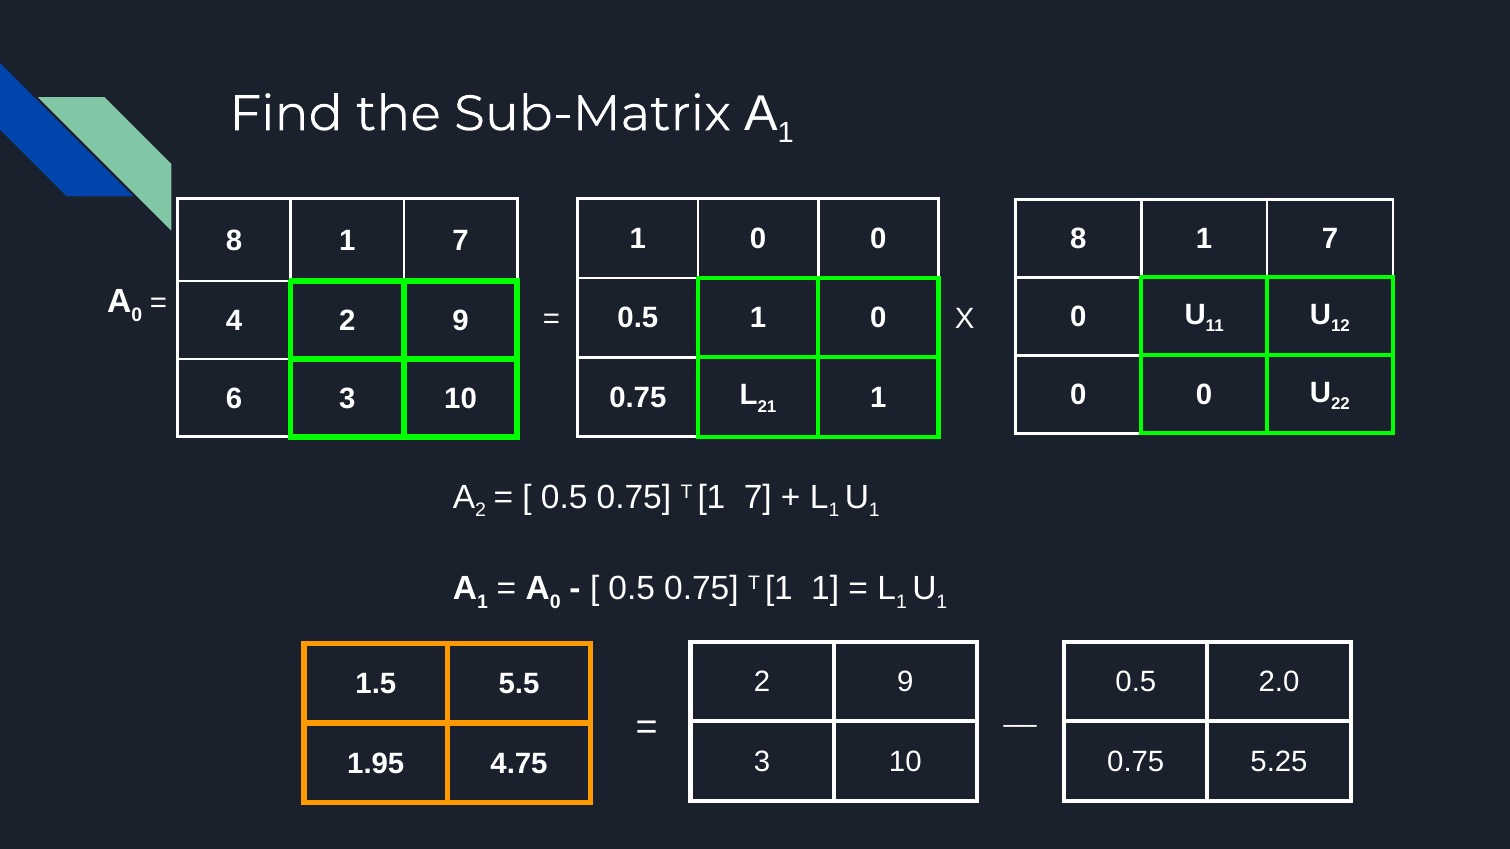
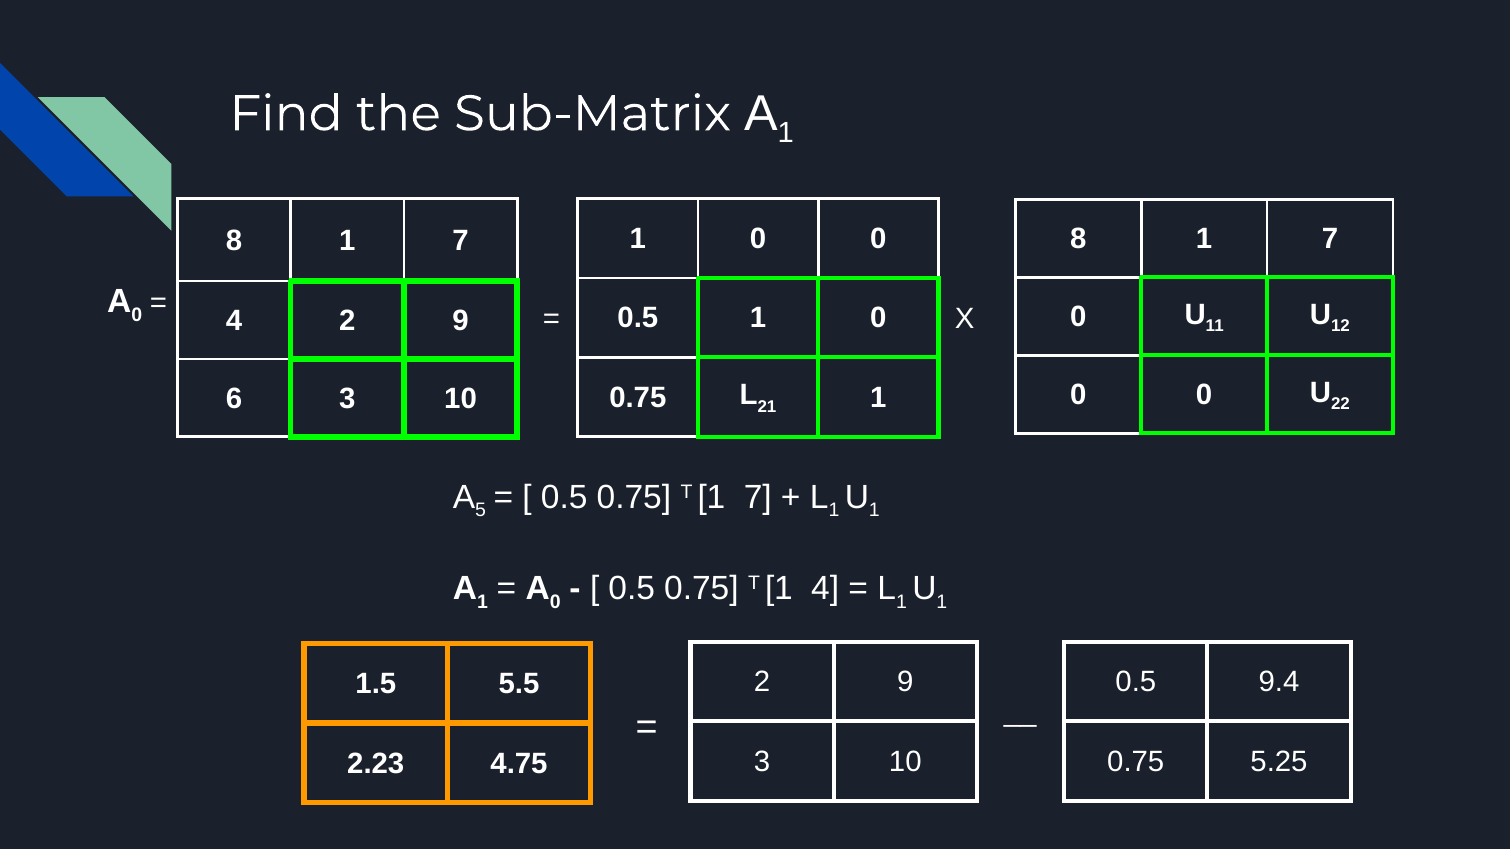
2 at (481, 510): 2 -> 5
1 1: 1 -> 4
2.0: 2.0 -> 9.4
1.95: 1.95 -> 2.23
